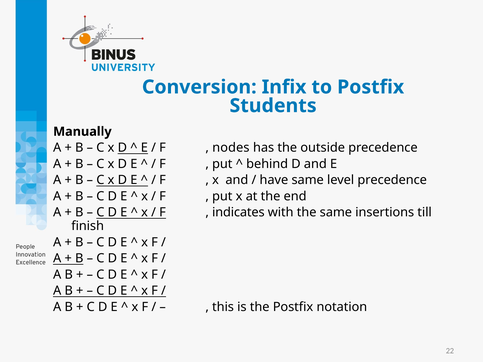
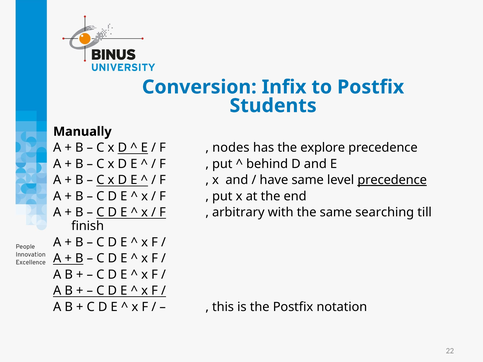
outside: outside -> explore
precedence at (392, 180) underline: none -> present
indicates: indicates -> arbitrary
insertions: insertions -> searching
